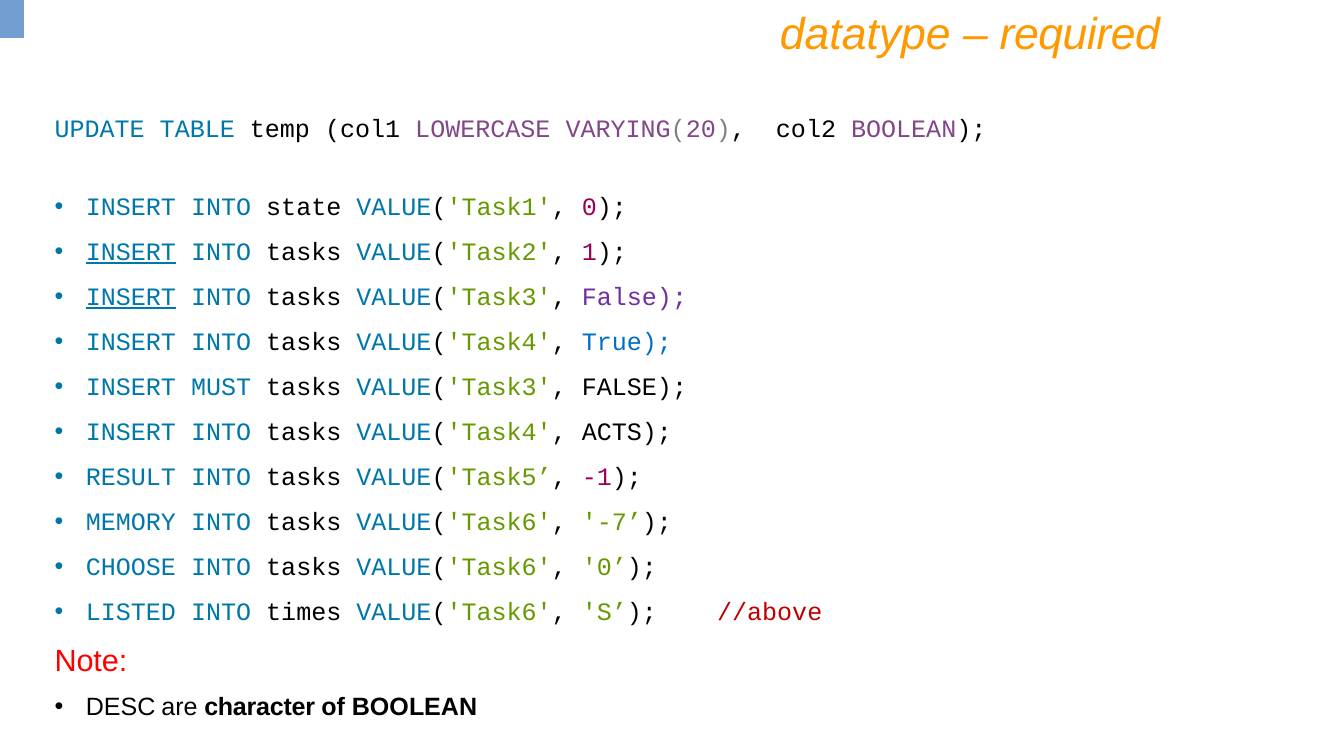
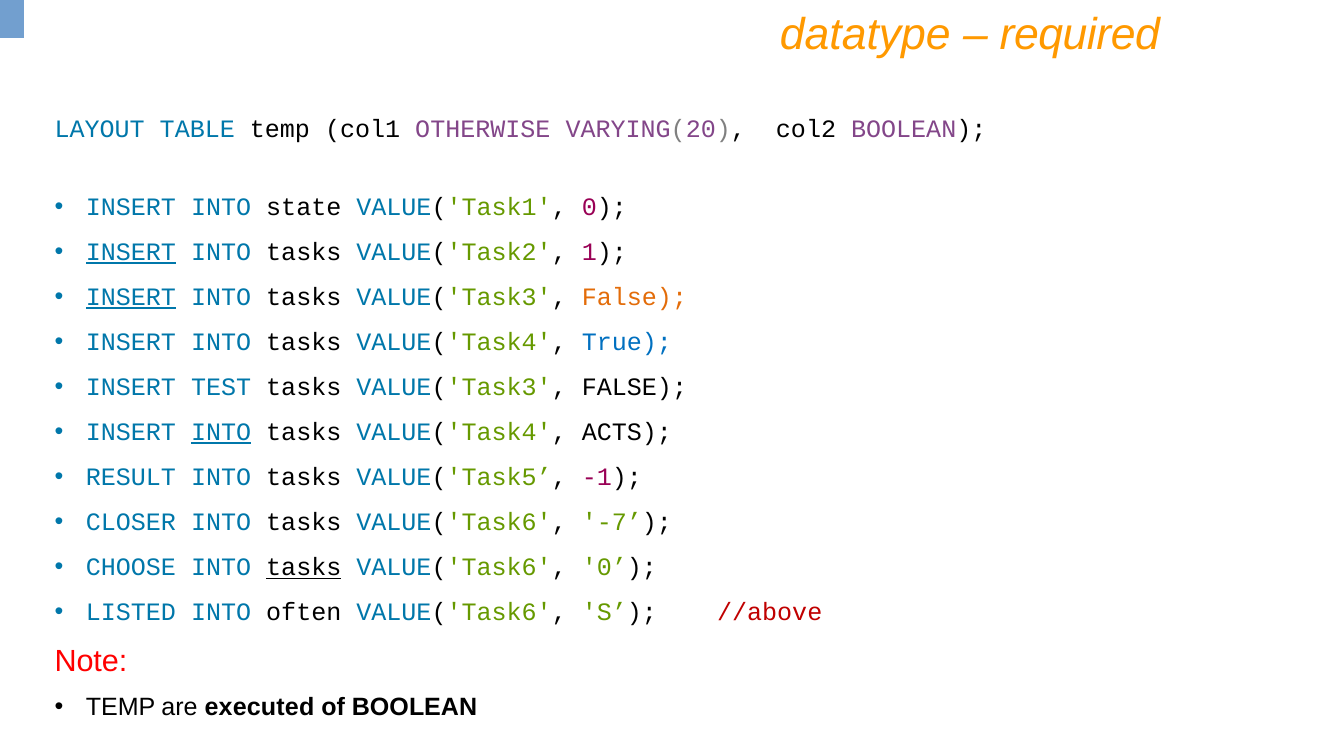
UPDATE: UPDATE -> LAYOUT
LOWERCASE: LOWERCASE -> OTHERWISE
False at (634, 297) colour: purple -> orange
MUST: MUST -> TEST
INTO at (221, 433) underline: none -> present
MEMORY: MEMORY -> CLOSER
tasks at (304, 568) underline: none -> present
times: times -> often
DESC at (121, 708): DESC -> TEMP
character: character -> executed
